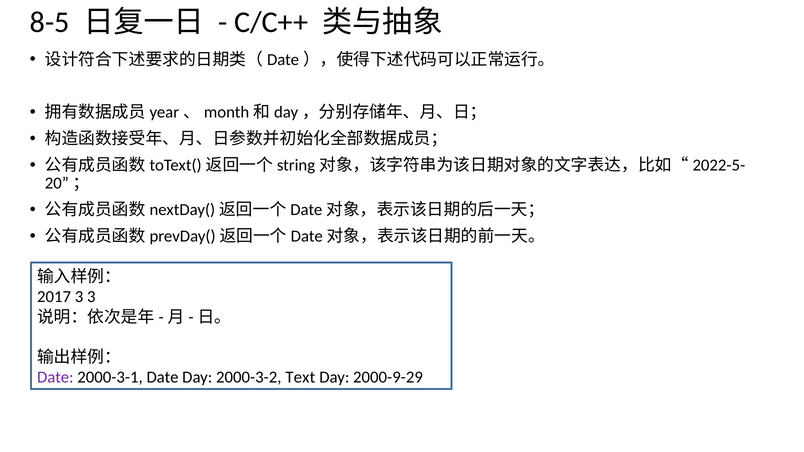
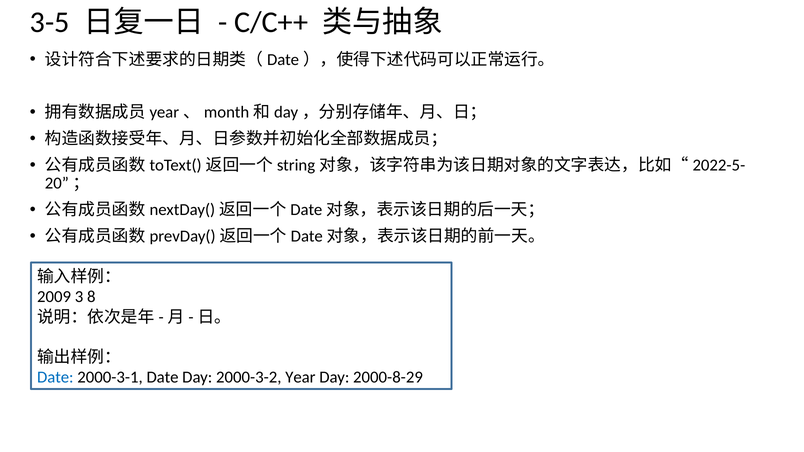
8-5: 8-5 -> 3-5
2017: 2017 -> 2009
3 3: 3 -> 8
Date at (55, 378) colour: purple -> blue
Text: Text -> Year
2000-9-29: 2000-9-29 -> 2000-8-29
